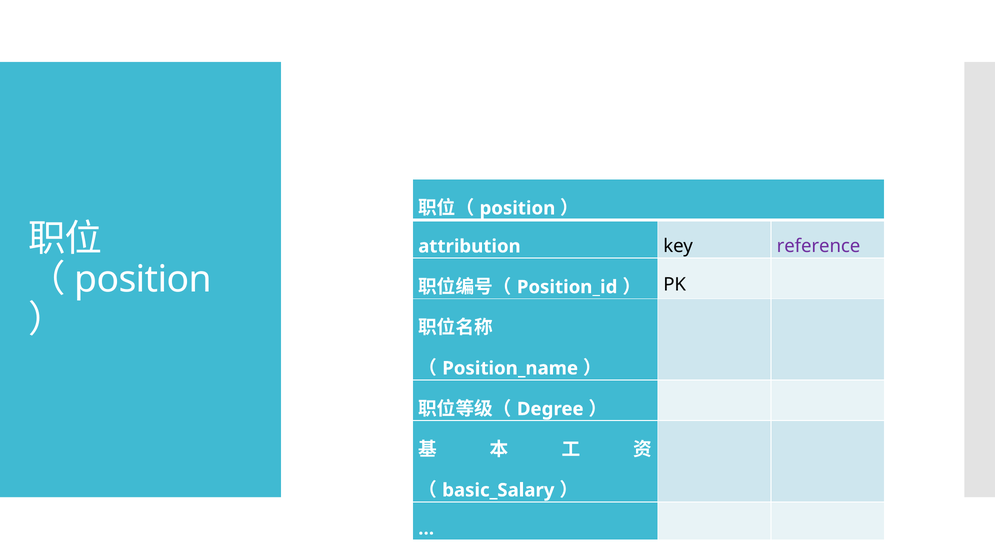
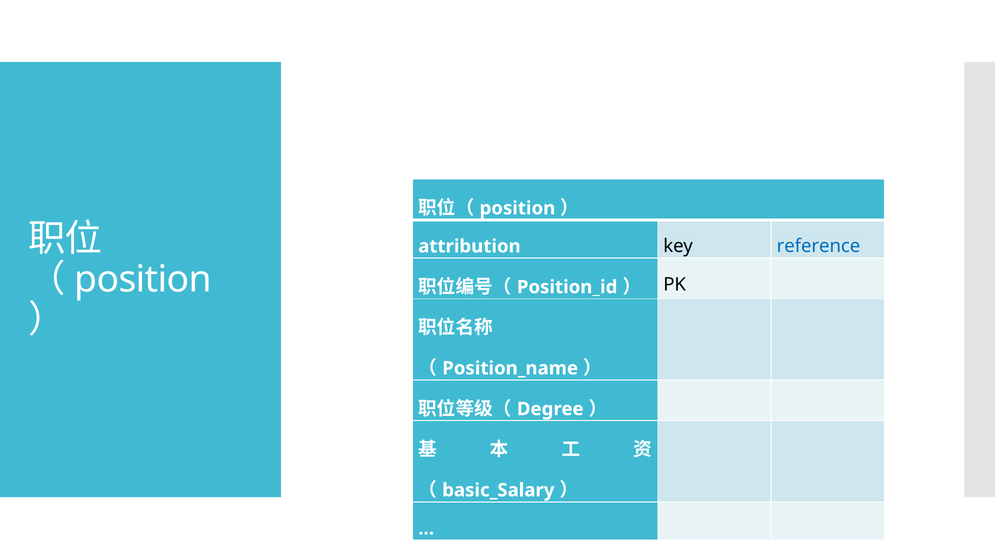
reference colour: purple -> blue
